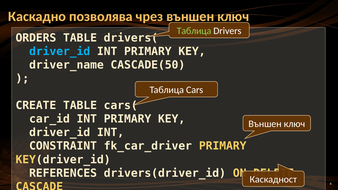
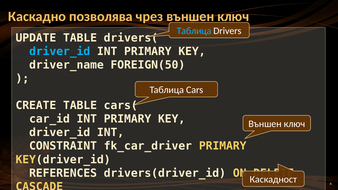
Таблица at (194, 31) colour: light green -> light blue
ORDERS: ORDERS -> UPDATE
CASCADE(50: CASCADE(50 -> FOREIGN(50
